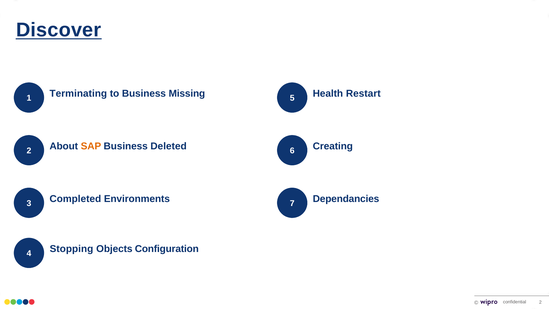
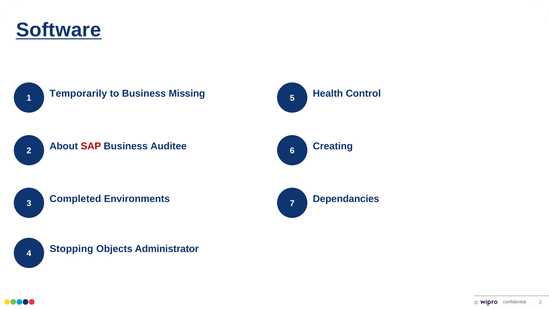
Discover: Discover -> Software
Terminating: Terminating -> Temporarily
Restart: Restart -> Control
SAP colour: orange -> red
Deleted: Deleted -> Auditee
Configuration: Configuration -> Administrator
